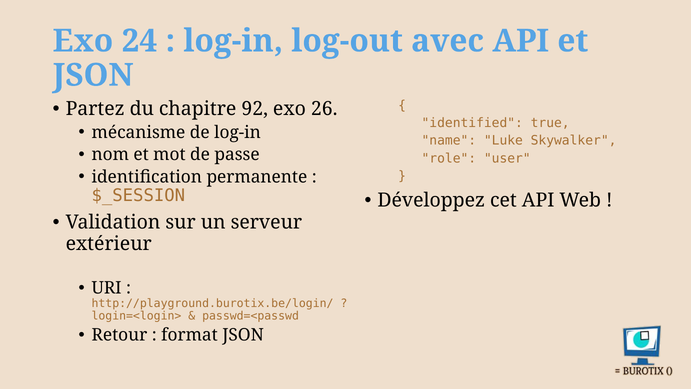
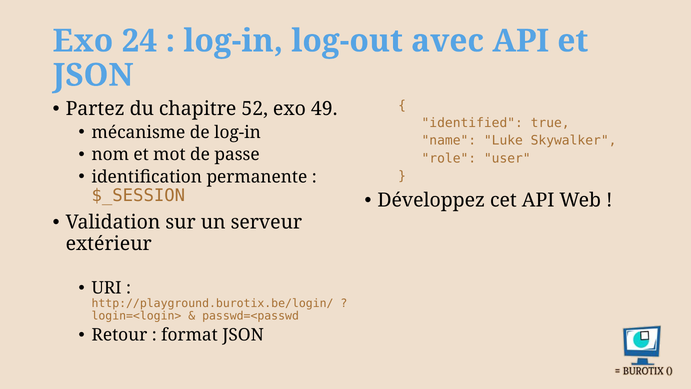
92: 92 -> 52
26: 26 -> 49
